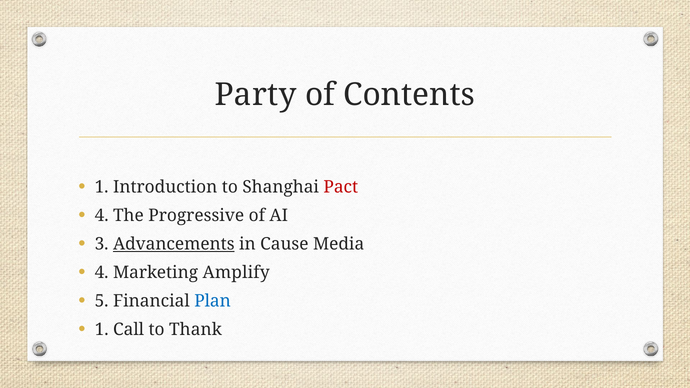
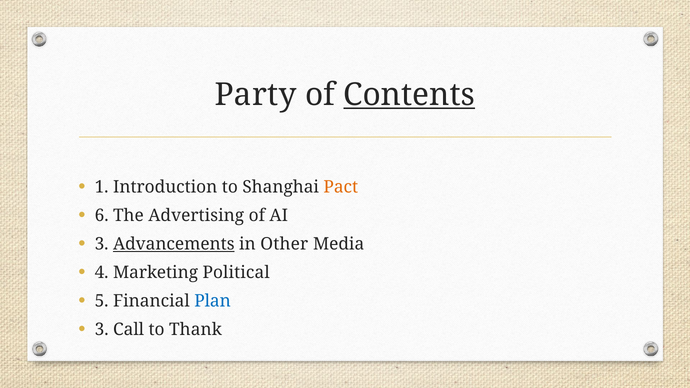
Contents underline: none -> present
Pact colour: red -> orange
4 at (102, 216): 4 -> 6
Progressive: Progressive -> Advertising
Cause: Cause -> Other
Amplify: Amplify -> Political
1 at (102, 330): 1 -> 3
